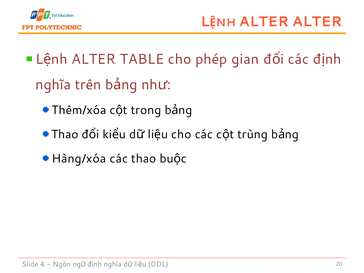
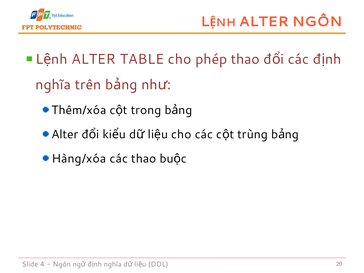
ALTER ALTER: ALTER -> NGÔN
phép gian: gian -> thao
Thao at (65, 134): Thao -> Alter
